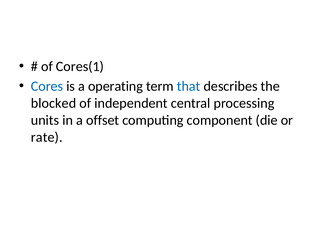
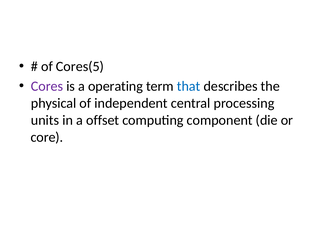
Cores(1: Cores(1 -> Cores(5
Cores colour: blue -> purple
blocked: blocked -> physical
rate: rate -> core
